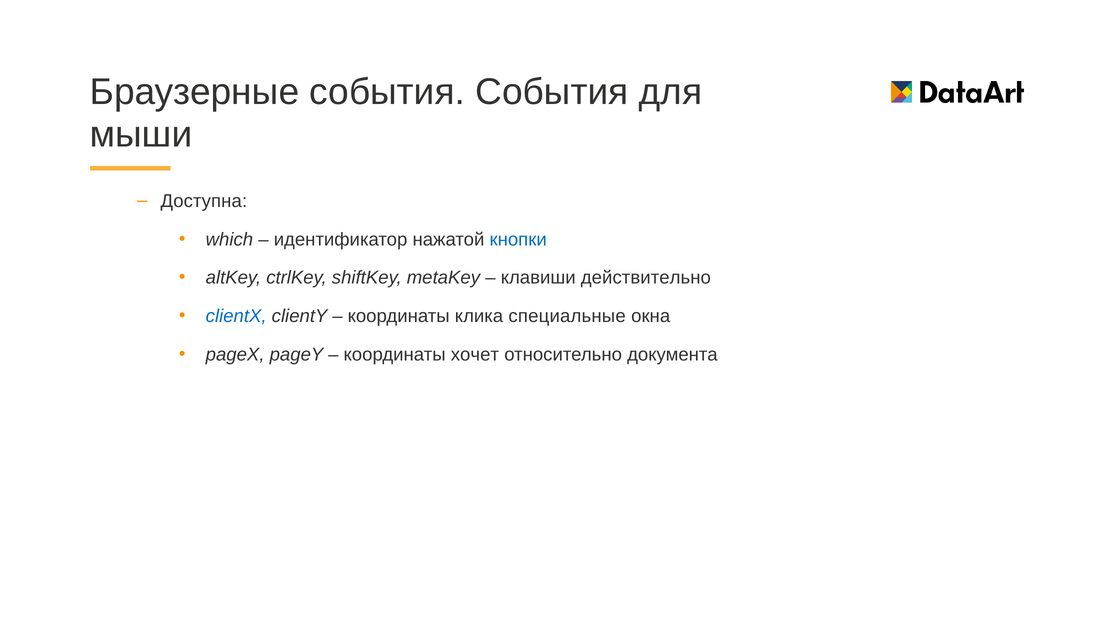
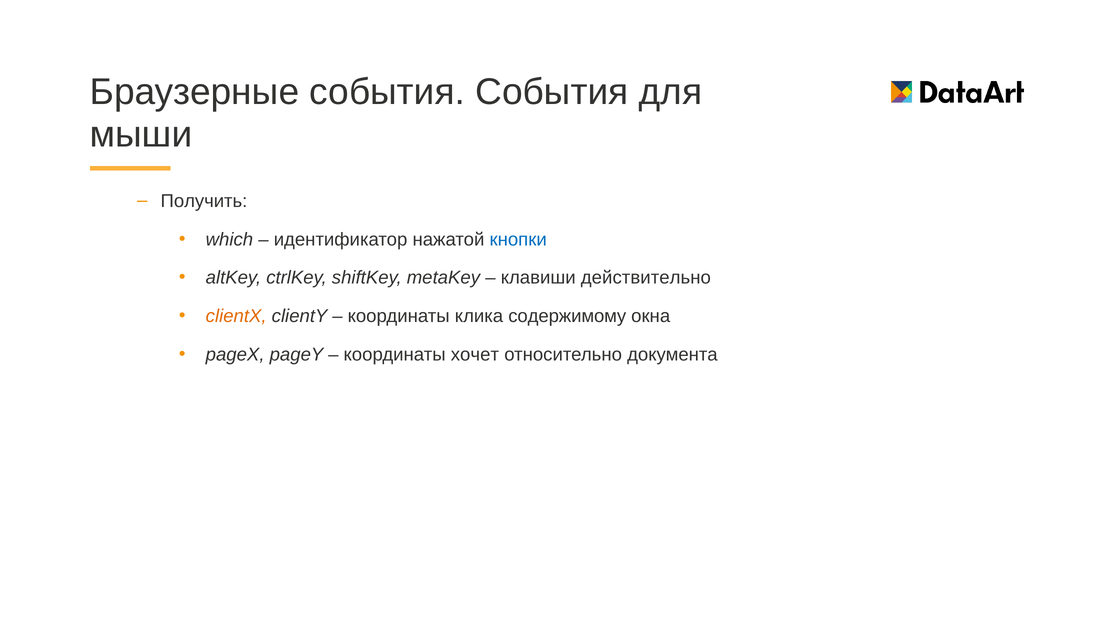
Доступна: Доступна -> Получить
clientX colour: blue -> orange
специальные: специальные -> содержимому
